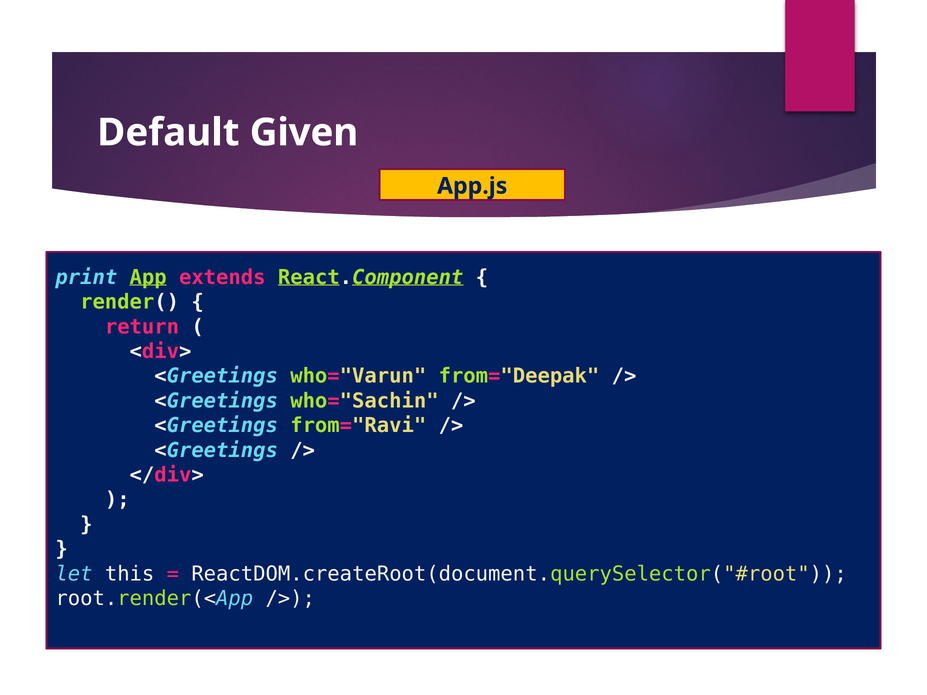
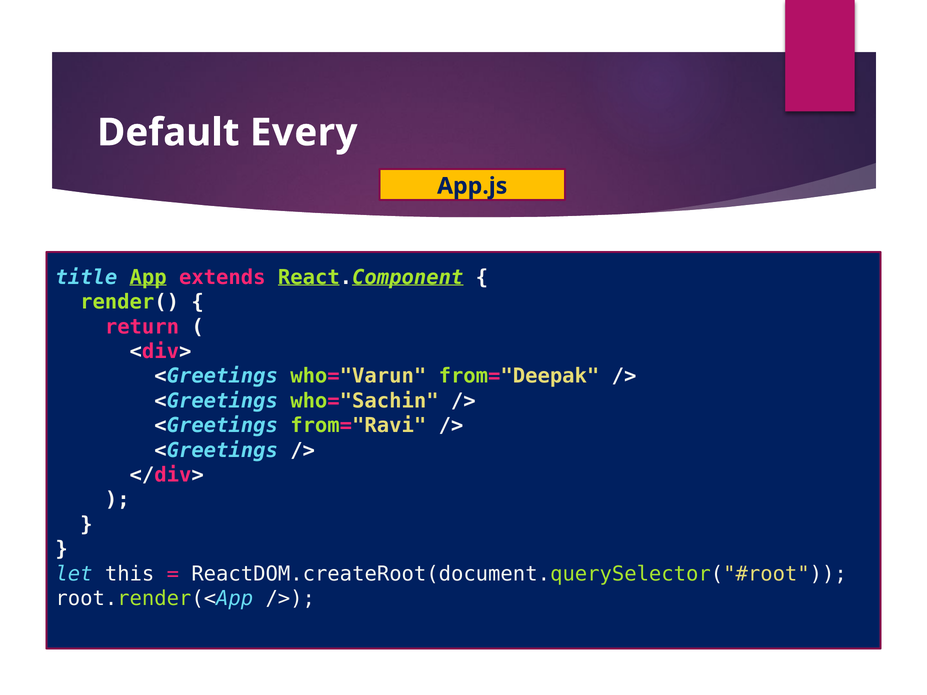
Given: Given -> Every
print: print -> title
